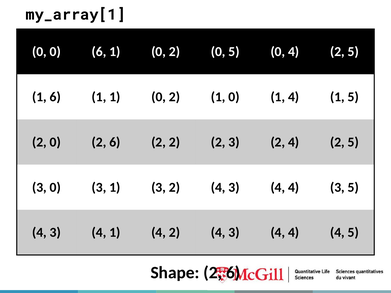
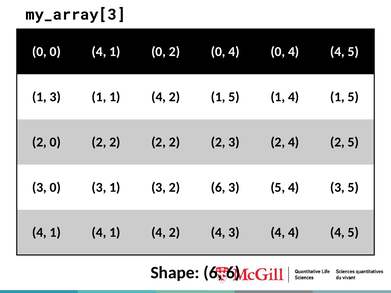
my_array[1: my_array[1 -> my_array[3
0 0 6: 6 -> 4
2 0 5: 5 -> 4
0 4 2: 2 -> 4
6 at (55, 97): 6 -> 3
1 1 0: 0 -> 4
2 1 0: 0 -> 5
0 2 6: 6 -> 2
1 3 2 4: 4 -> 6
4 at (278, 187): 4 -> 5
3 at (55, 233): 3 -> 1
Shape 2: 2 -> 6
